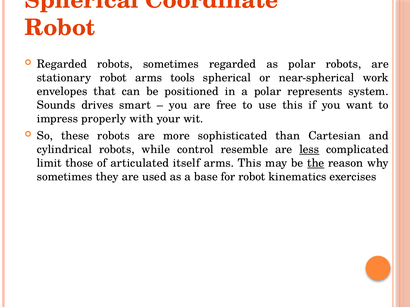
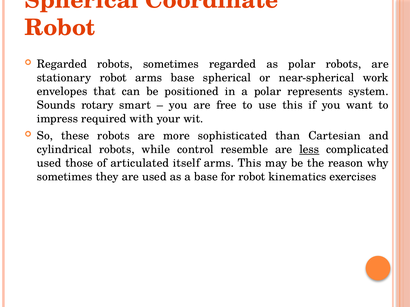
arms tools: tools -> base
drives: drives -> rotary
properly: properly -> required
limit at (49, 163): limit -> used
the underline: present -> none
